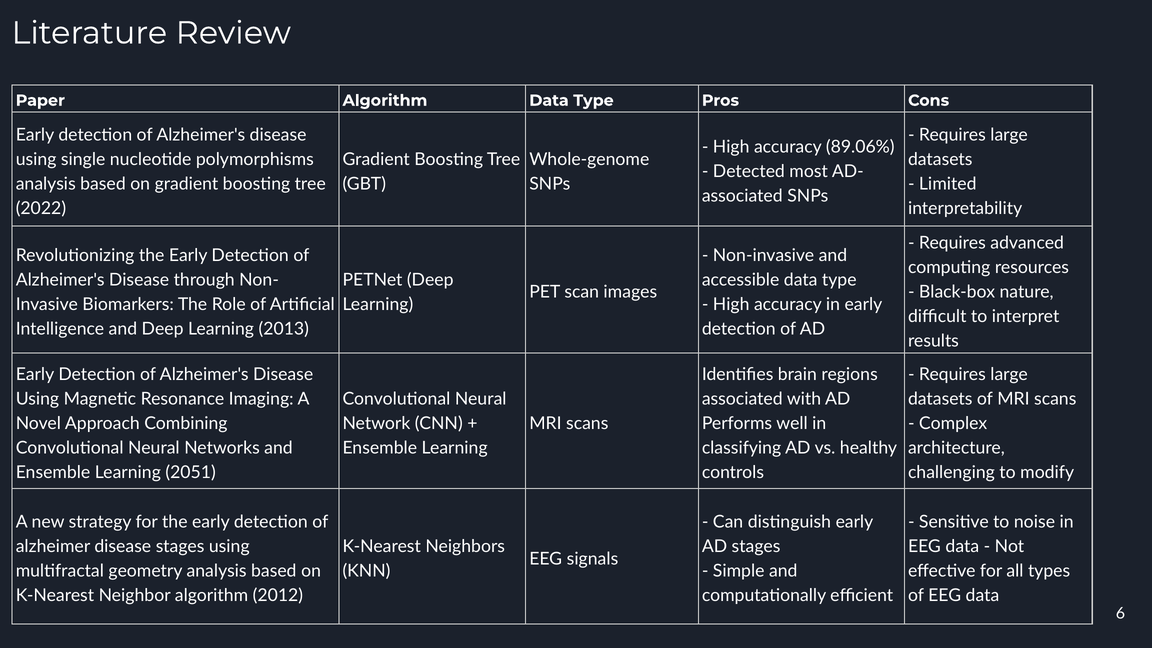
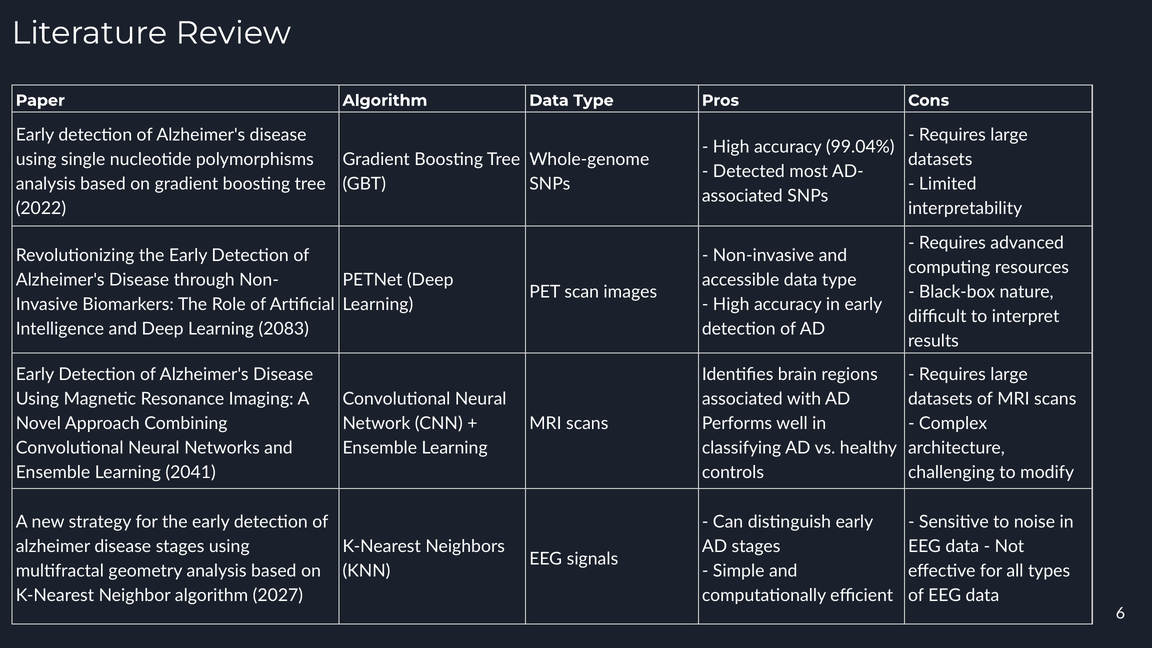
89.06%: 89.06% -> 99.04%
2013: 2013 -> 2083
2051: 2051 -> 2041
2012: 2012 -> 2027
